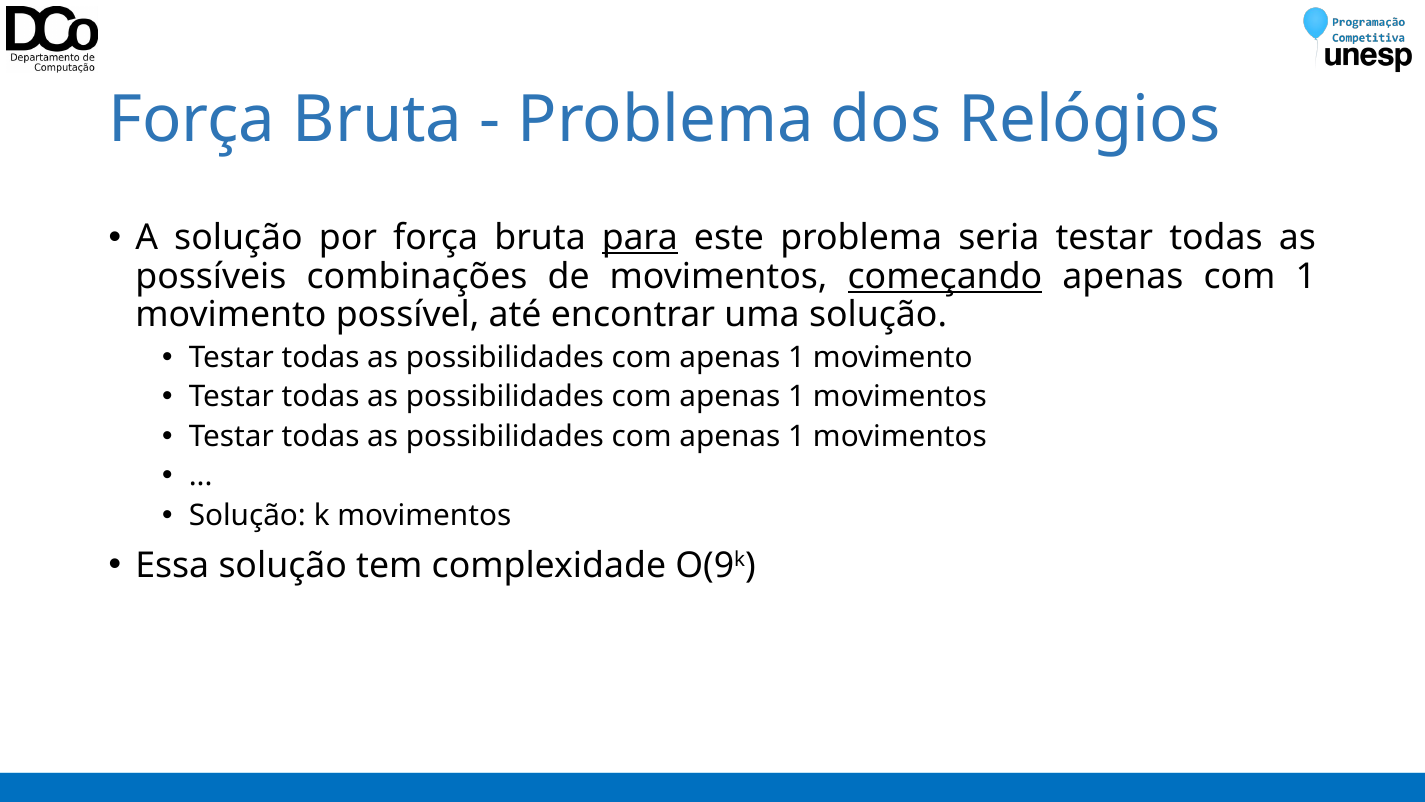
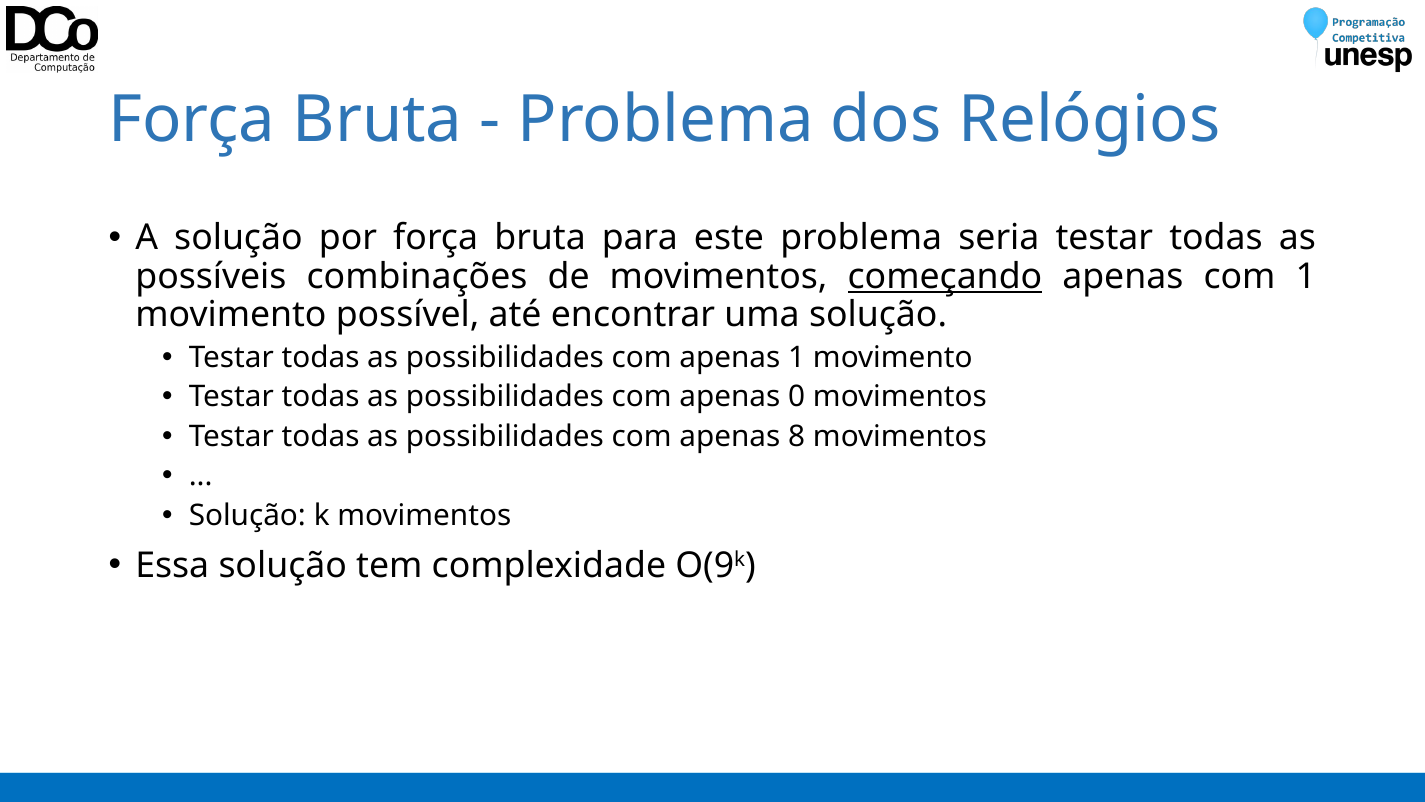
para underline: present -> none
1 at (797, 397): 1 -> 0
1 at (797, 436): 1 -> 8
